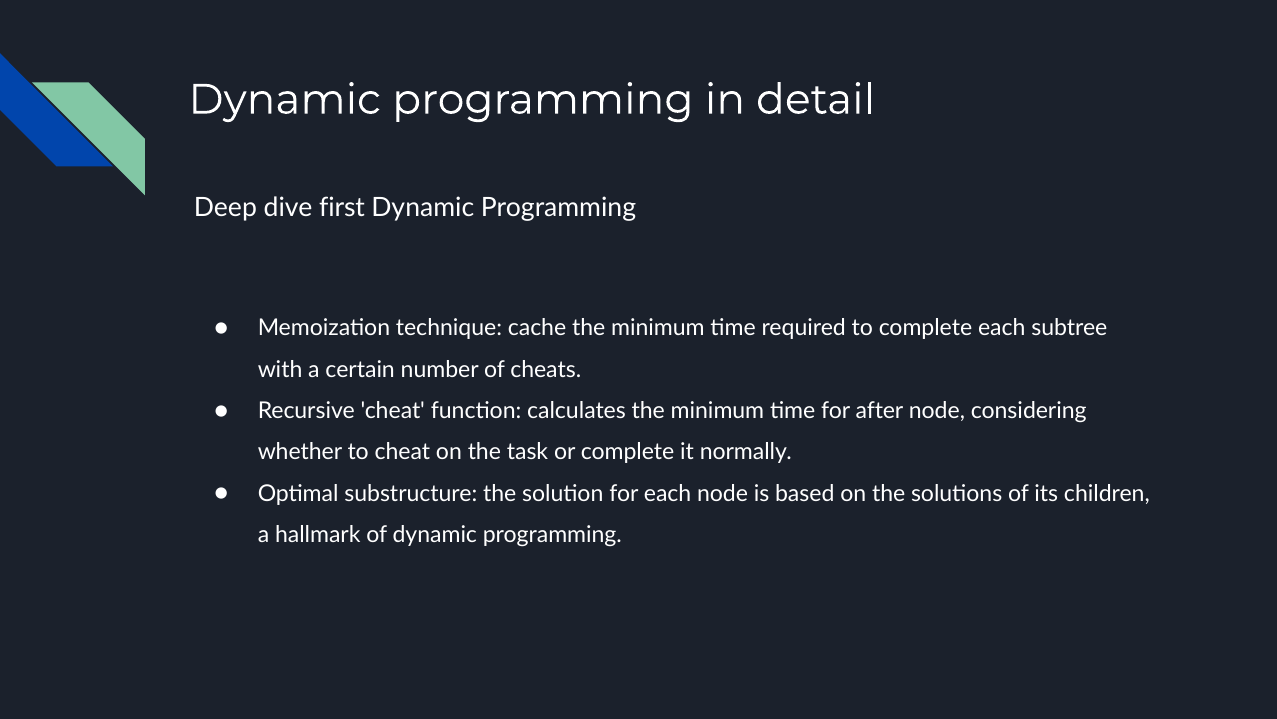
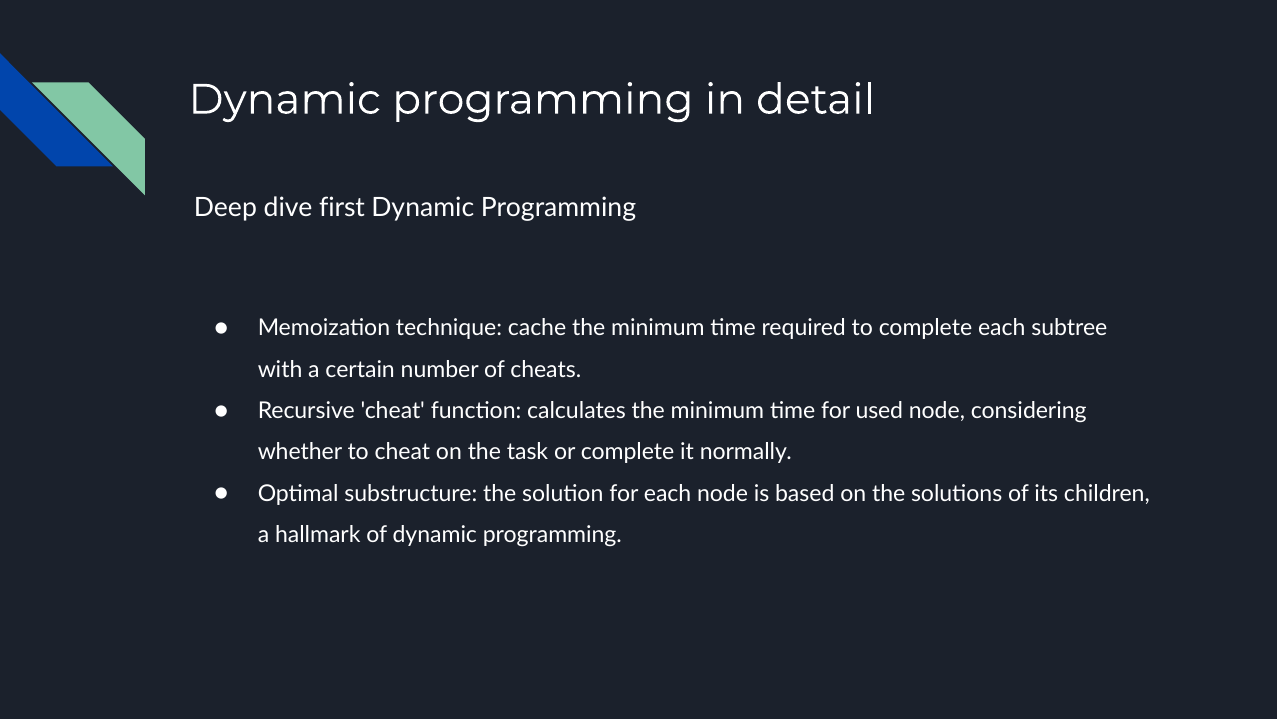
after: after -> used
